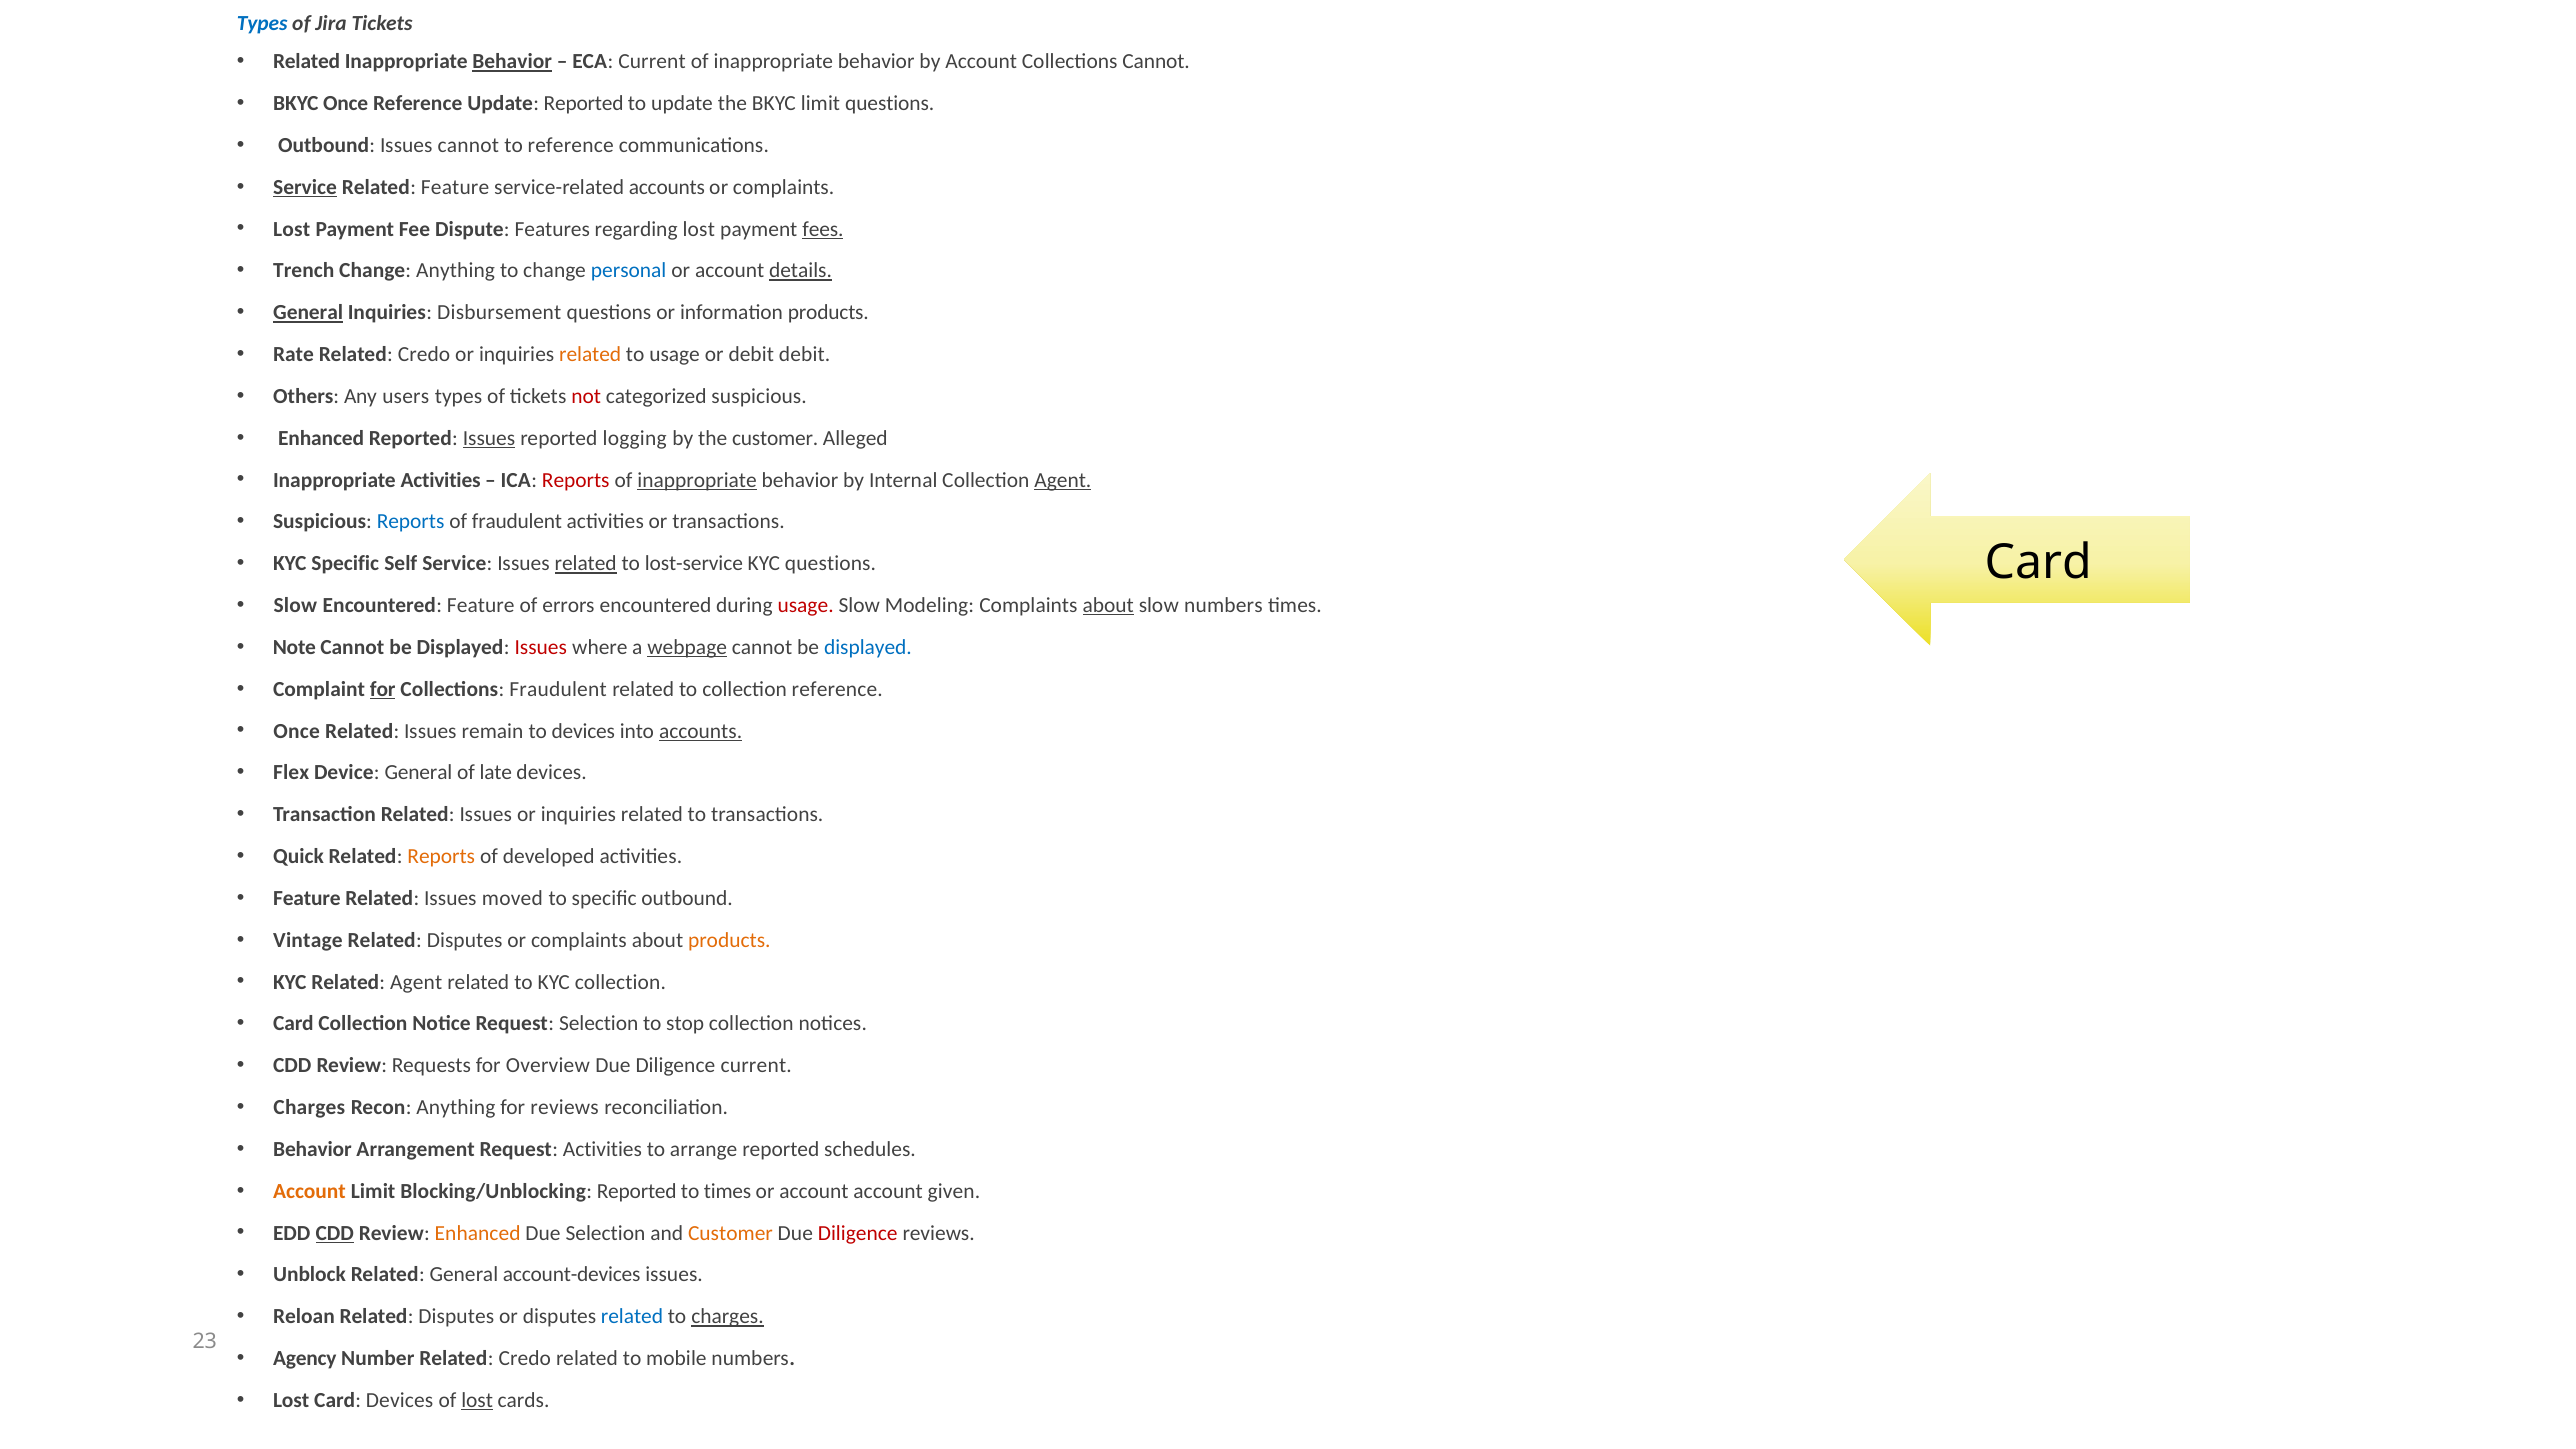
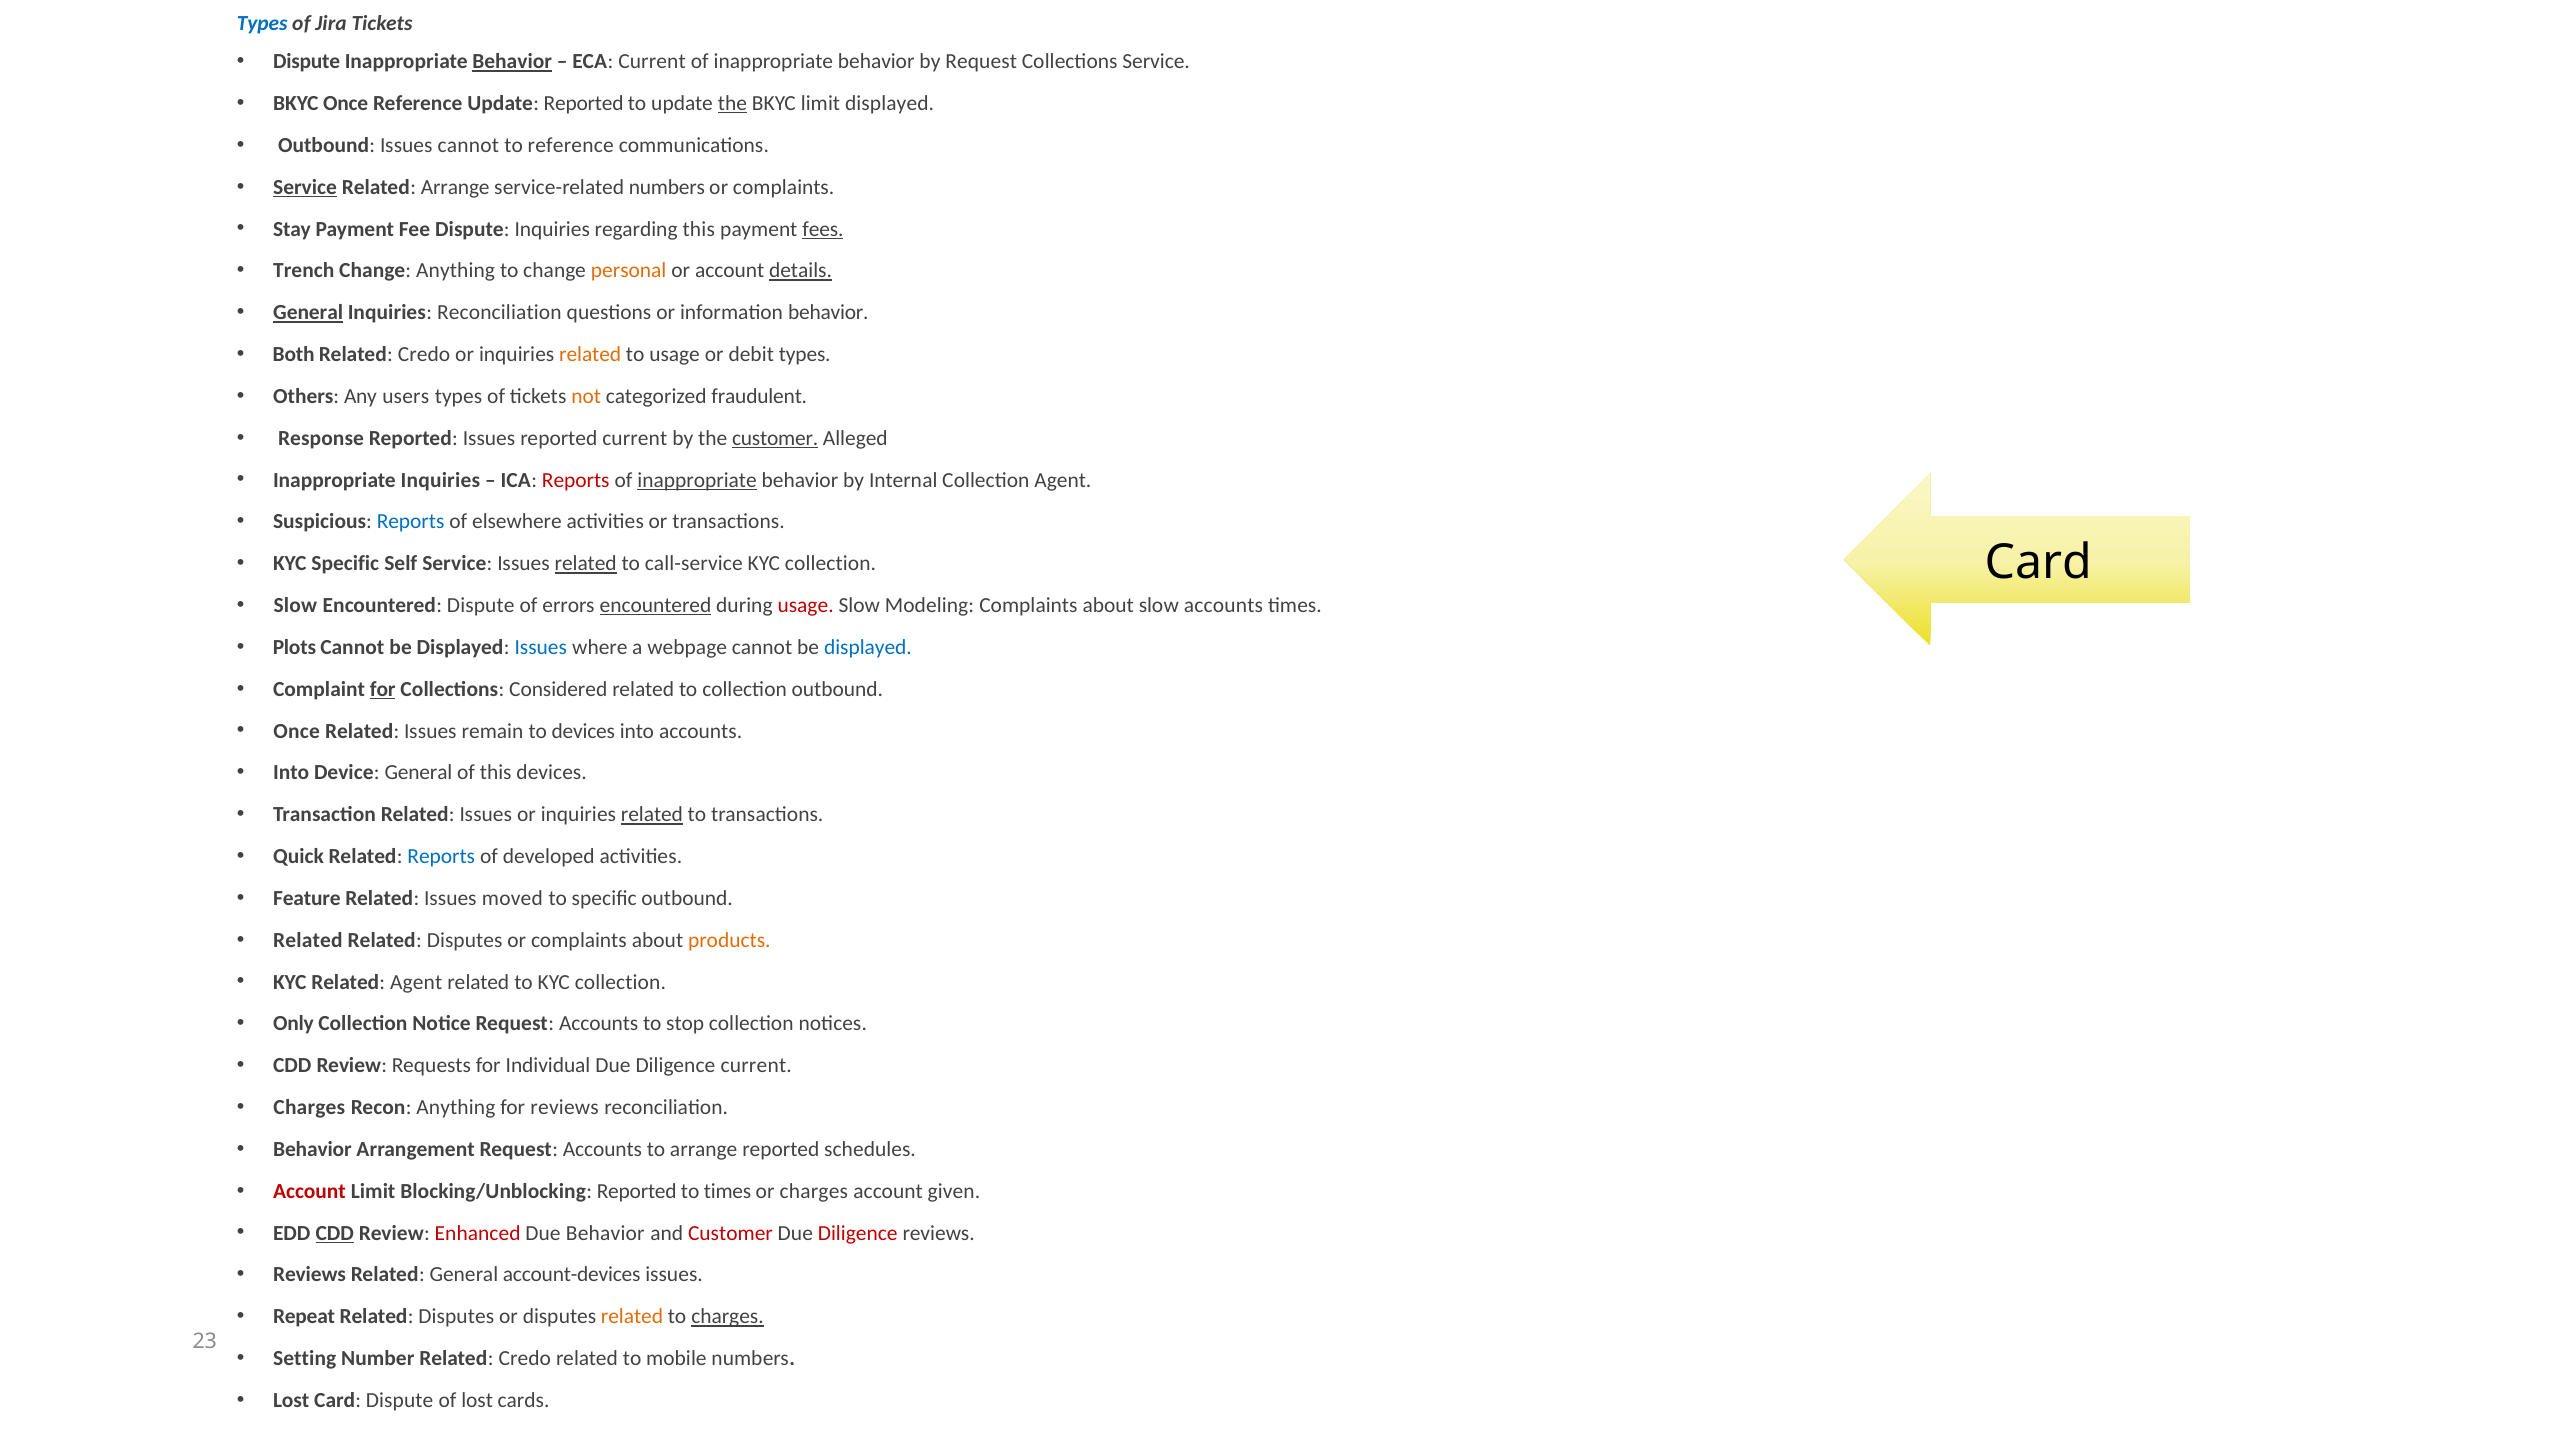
Related at (307, 62): Related -> Dispute
by Account: Account -> Request
Collections Cannot: Cannot -> Service
the at (732, 104) underline: none -> present
limit questions: questions -> displayed
Related Feature: Feature -> Arrange
service-related accounts: accounts -> numbers
Lost at (292, 229): Lost -> Stay
Dispute Features: Features -> Inquiries
regarding lost: lost -> this
personal colour: blue -> orange
Inquiries Disbursement: Disbursement -> Reconciliation
information products: products -> behavior
Rate: Rate -> Both
debit debit: debit -> types
not colour: red -> orange
categorized suspicious: suspicious -> fraudulent
Enhanced at (321, 438): Enhanced -> Response
Issues at (489, 438) underline: present -> none
reported logging: logging -> current
customer at (775, 438) underline: none -> present
Inappropriate Activities: Activities -> Inquiries
Agent at (1063, 480) underline: present -> none
of fraudulent: fraudulent -> elsewhere
lost-service: lost-service -> call-service
questions at (831, 564): questions -> collection
Encountered Feature: Feature -> Dispute
encountered at (656, 606) underline: none -> present
about at (1108, 606) underline: present -> none
slow numbers: numbers -> accounts
Note: Note -> Plots
Issues at (541, 647) colour: red -> blue
webpage underline: present -> none
Collections Fraudulent: Fraudulent -> Considered
collection reference: reference -> outbound
accounts at (701, 731) underline: present -> none
Flex at (291, 773): Flex -> Into
of late: late -> this
related at (652, 815) underline: none -> present
Reports at (441, 857) colour: orange -> blue
Vintage at (308, 940): Vintage -> Related
Card at (293, 1024): Card -> Only
Notice Request Selection: Selection -> Accounts
Overview: Overview -> Individual
Arrangement Request Activities: Activities -> Accounts
Account at (309, 1191) colour: orange -> red
account at (814, 1191): account -> charges
Enhanced at (478, 1233) colour: orange -> red
Due Selection: Selection -> Behavior
Customer at (730, 1233) colour: orange -> red
Unblock at (309, 1275): Unblock -> Reviews
Reloan: Reloan -> Repeat
related at (632, 1317) colour: blue -> orange
Agency: Agency -> Setting
Card Devices: Devices -> Dispute
lost at (477, 1400) underline: present -> none
